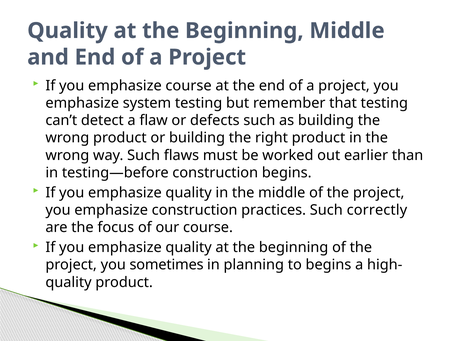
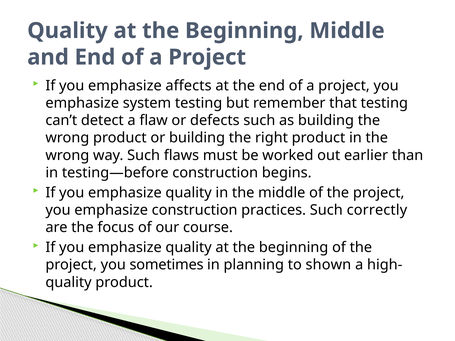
emphasize course: course -> affects
to begins: begins -> shown
